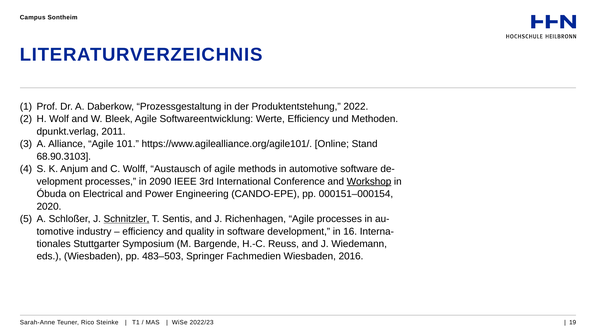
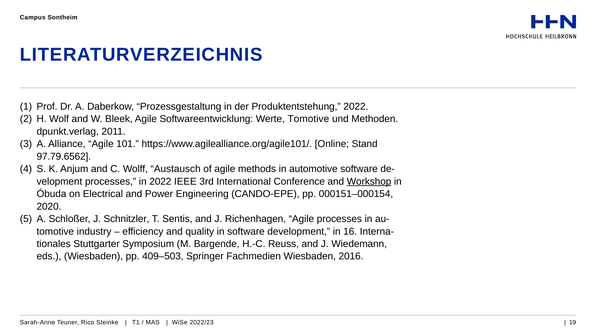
Werte Efficiency: Efficiency -> Tomotive
68.90.3103: 68.90.3103 -> 97.79.6562
in 2090: 2090 -> 2022
Schnitzler underline: present -> none
483–503: 483–503 -> 409–503
